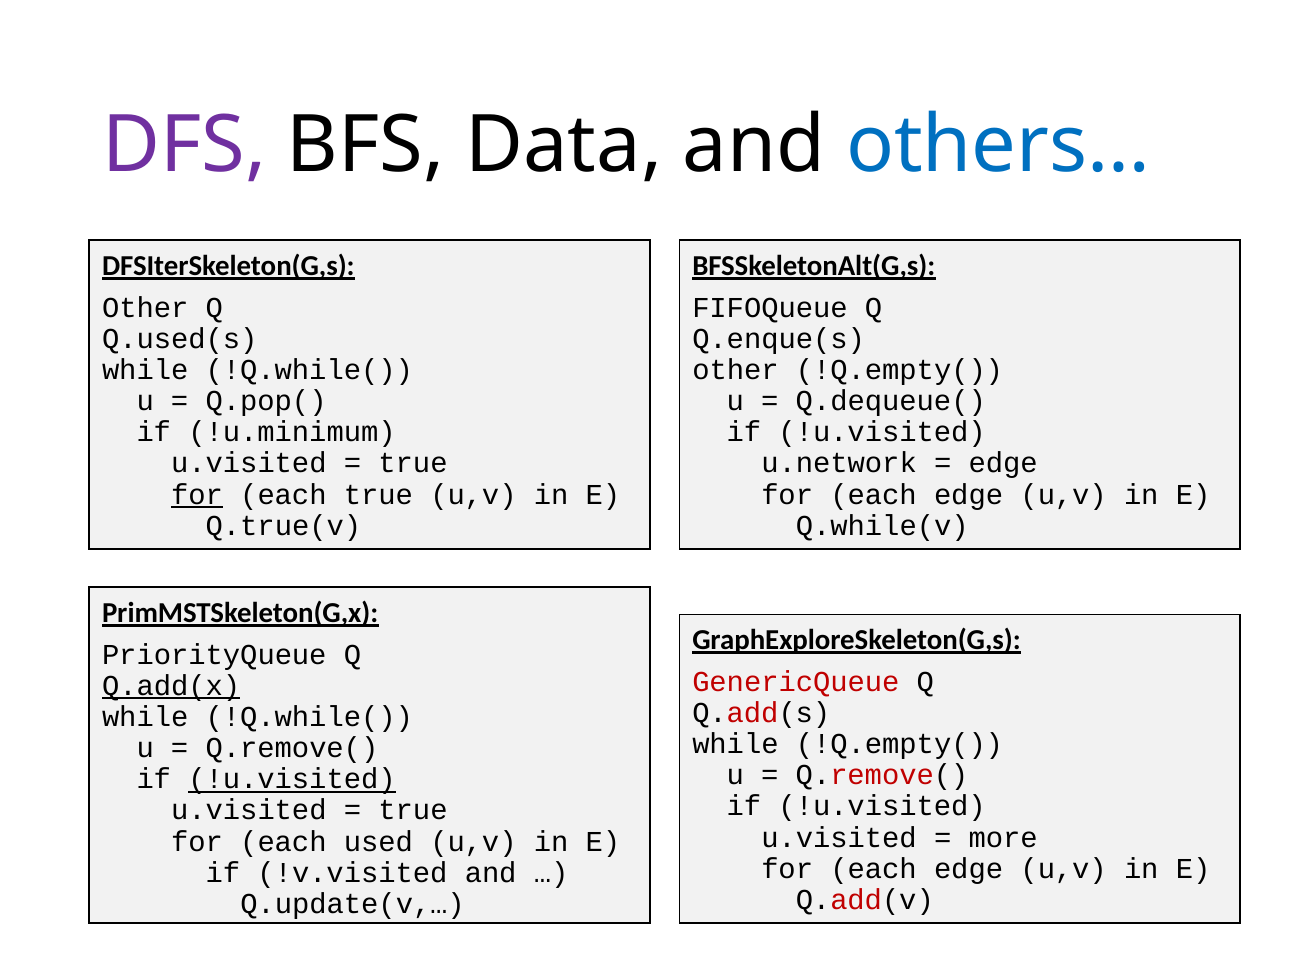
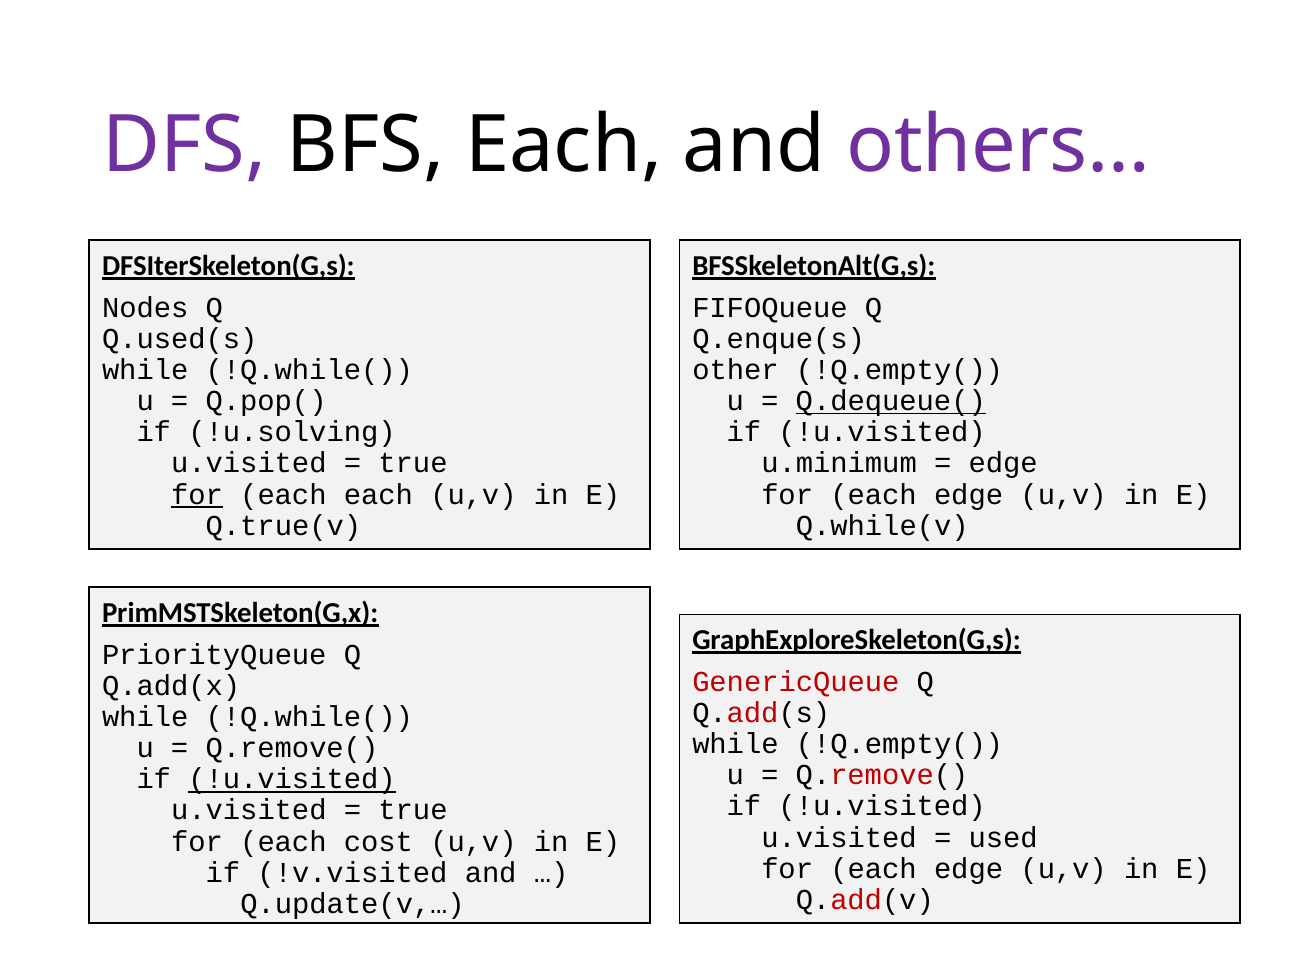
BFS Data: Data -> Each
others… colour: blue -> purple
Other at (145, 308): Other -> Nodes
Q.dequeue( underline: none -> present
!u.minimum: !u.minimum -> !u.solving
u.network: u.network -> u.minimum
each true: true -> each
Q.add(x underline: present -> none
more: more -> used
used: used -> cost
